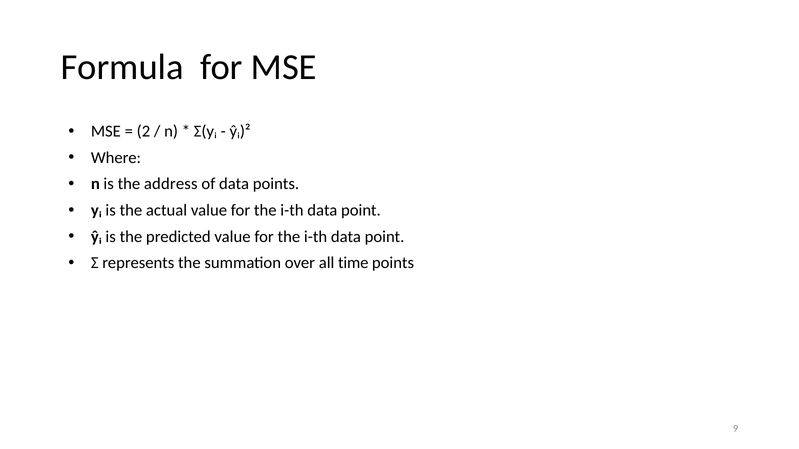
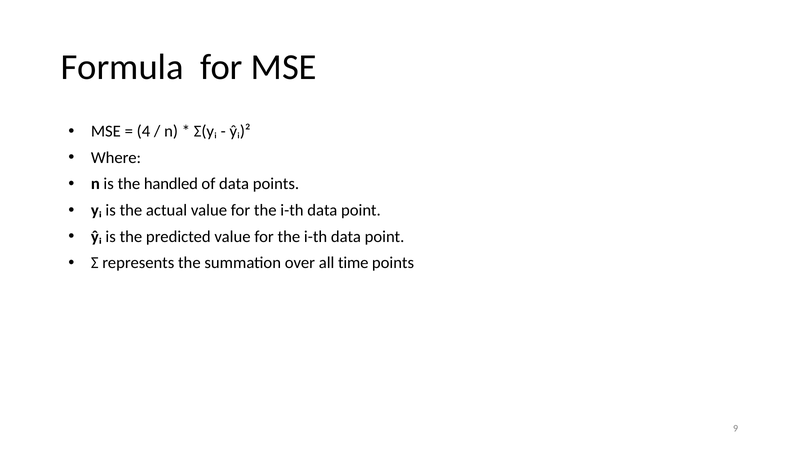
2: 2 -> 4
address: address -> handled
